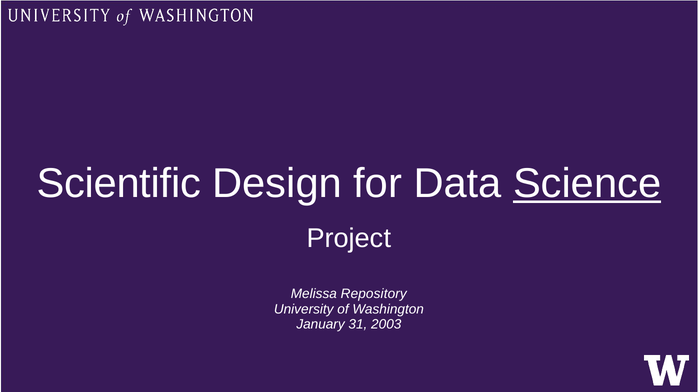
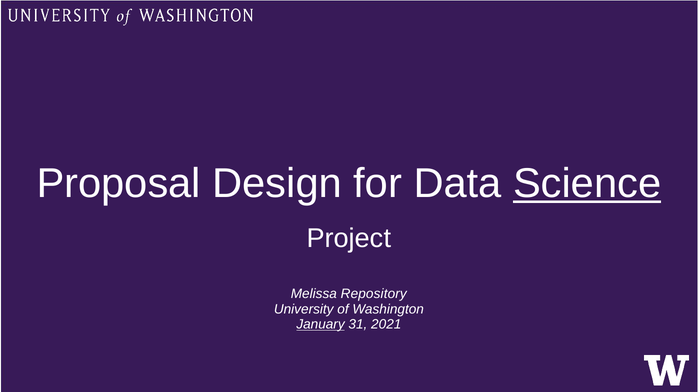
Scientific: Scientific -> Proposal
January underline: none -> present
2003: 2003 -> 2021
